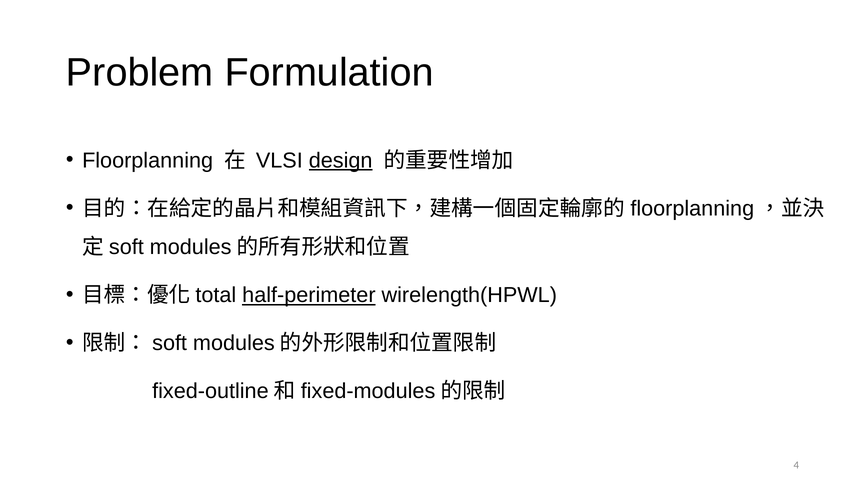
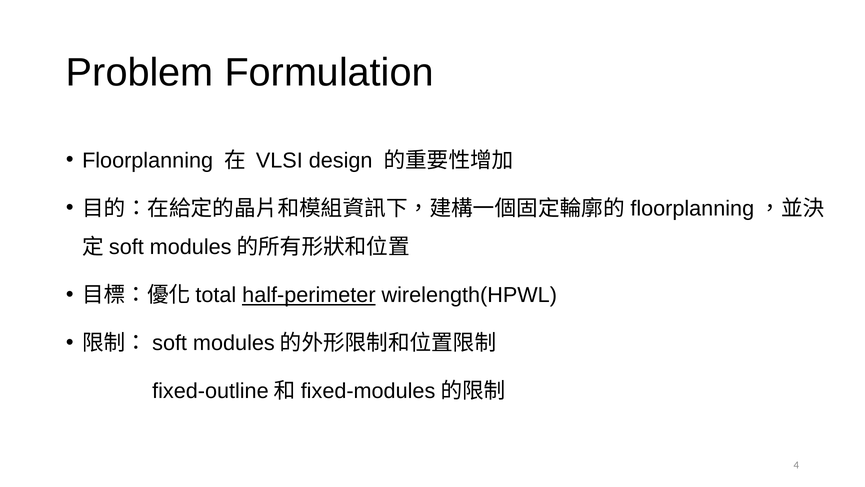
design underline: present -> none
